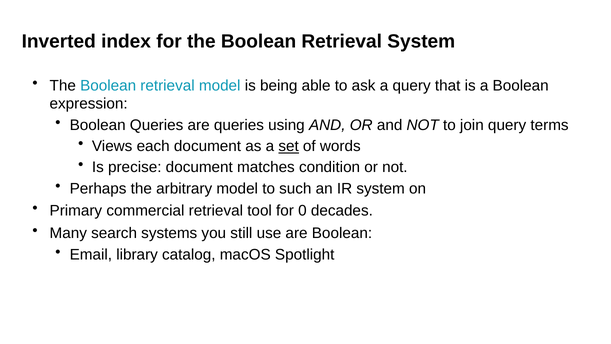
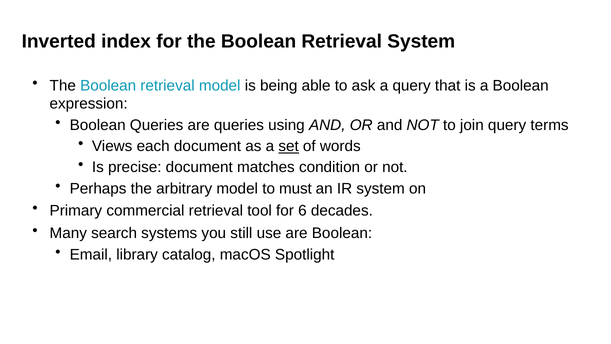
such: such -> must
0: 0 -> 6
